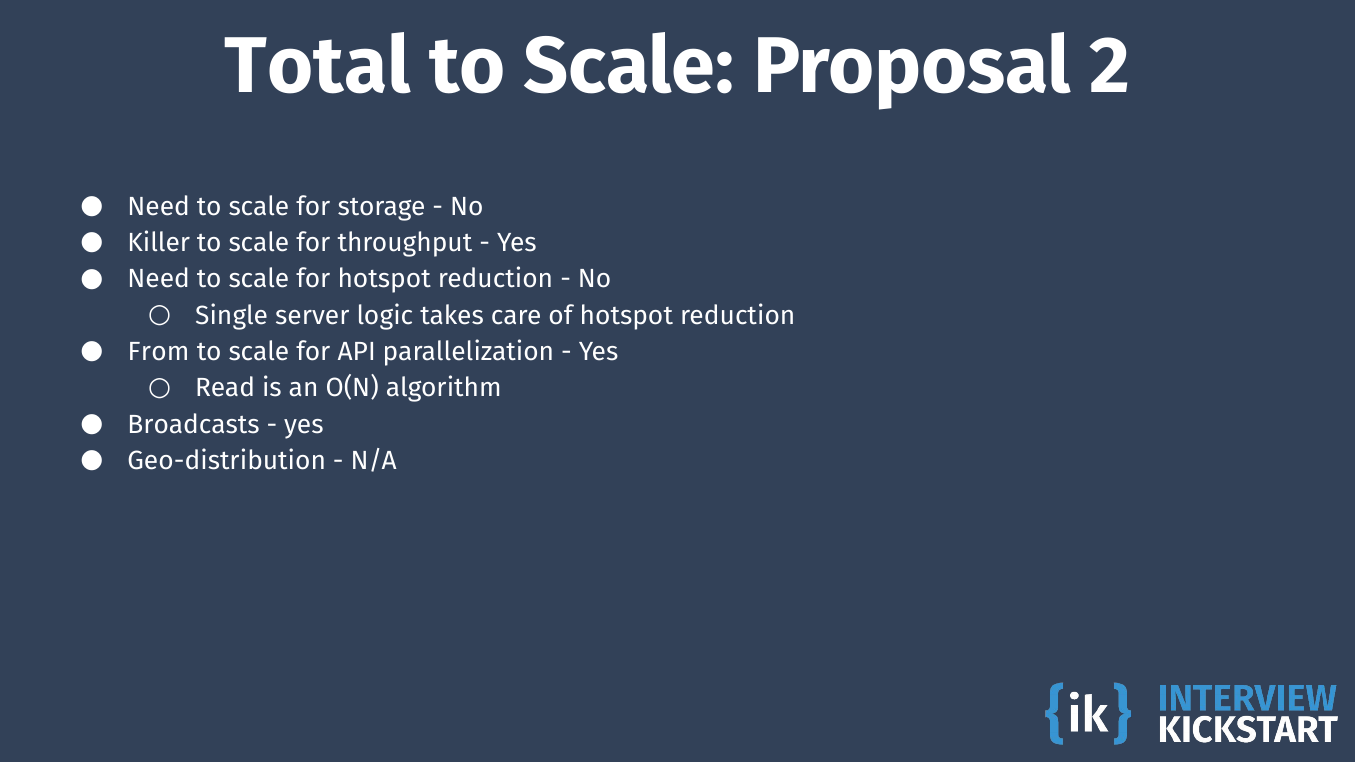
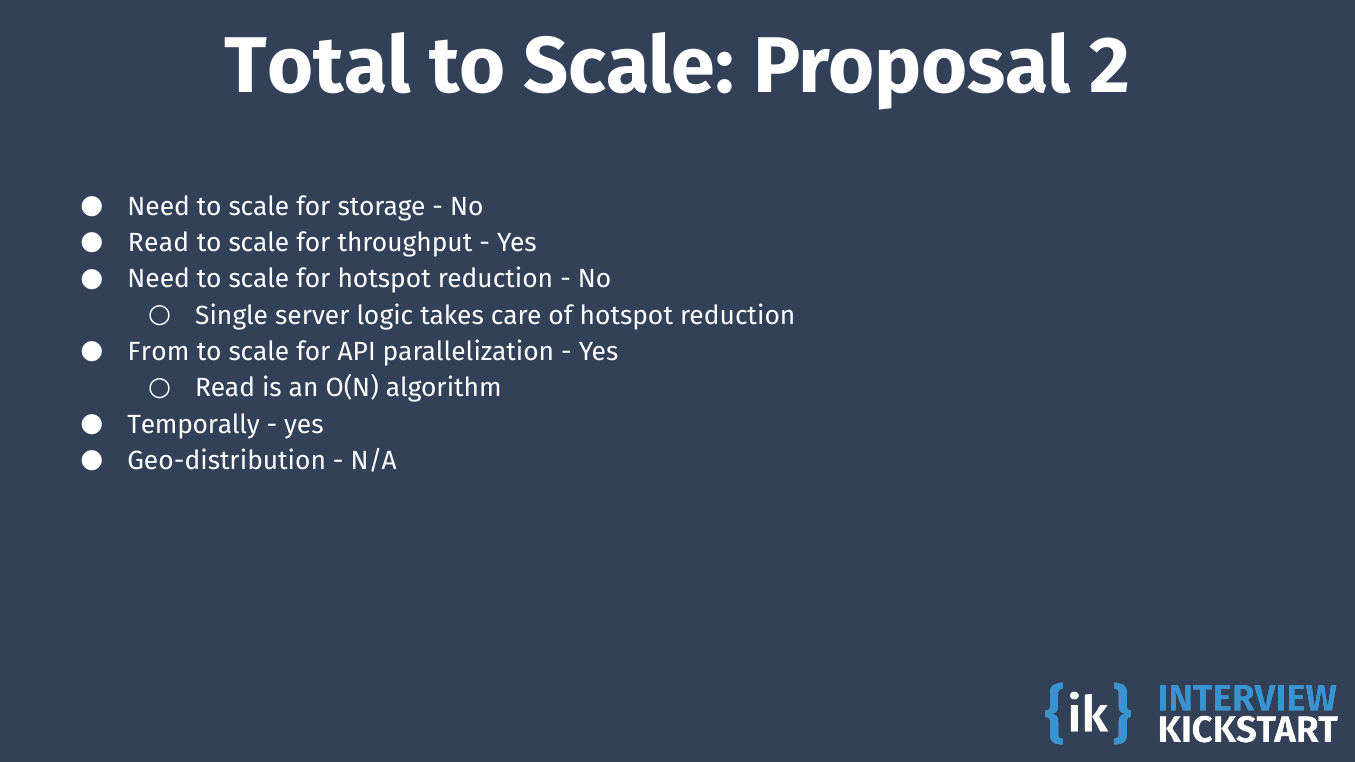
Killer at (159, 243): Killer -> Read
Broadcasts: Broadcasts -> Temporally
